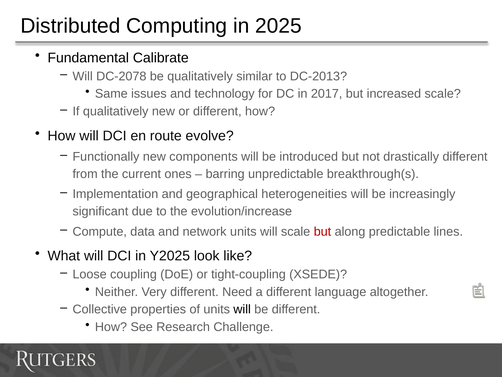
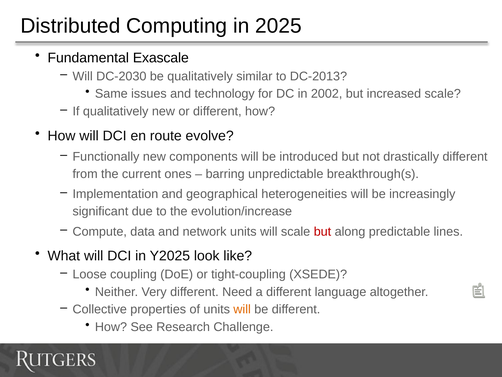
Calibrate: Calibrate -> Exascale
DC-2078: DC-2078 -> DC-2030
2017: 2017 -> 2002
will at (242, 309) colour: black -> orange
